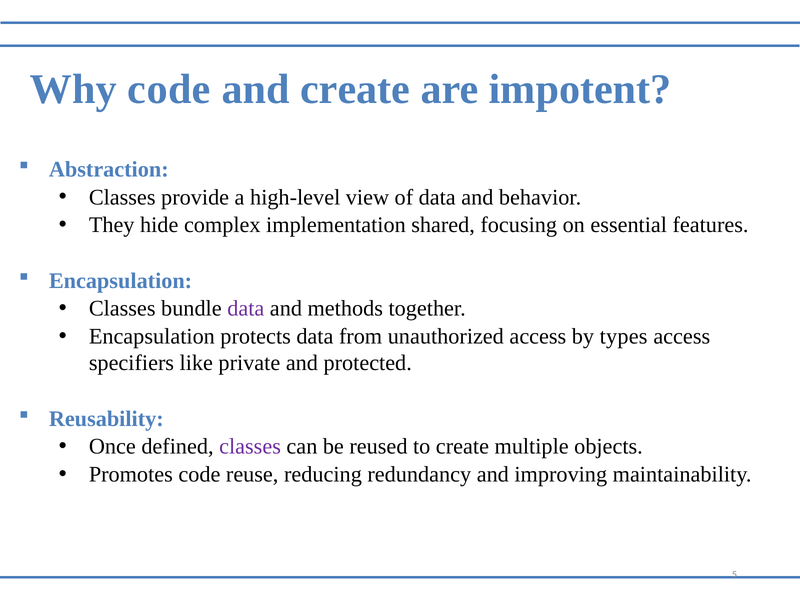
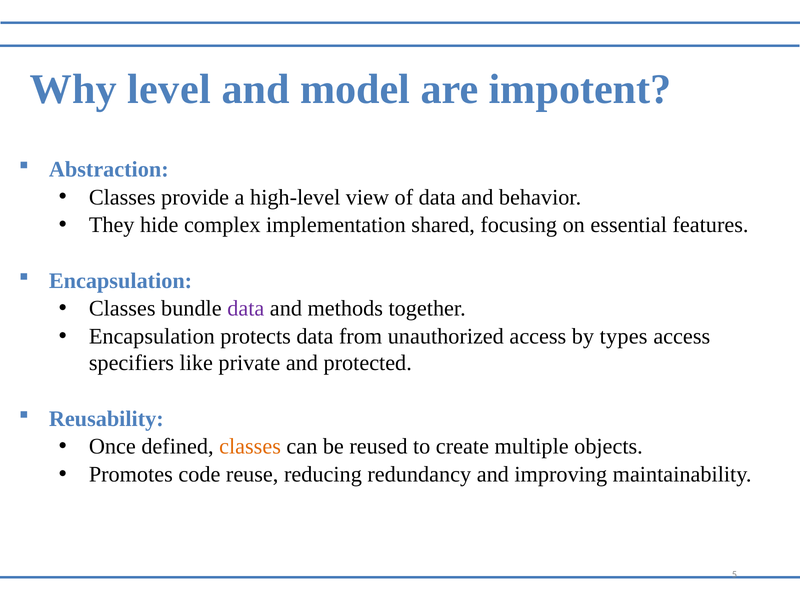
Why code: code -> level
and create: create -> model
classes at (250, 447) colour: purple -> orange
